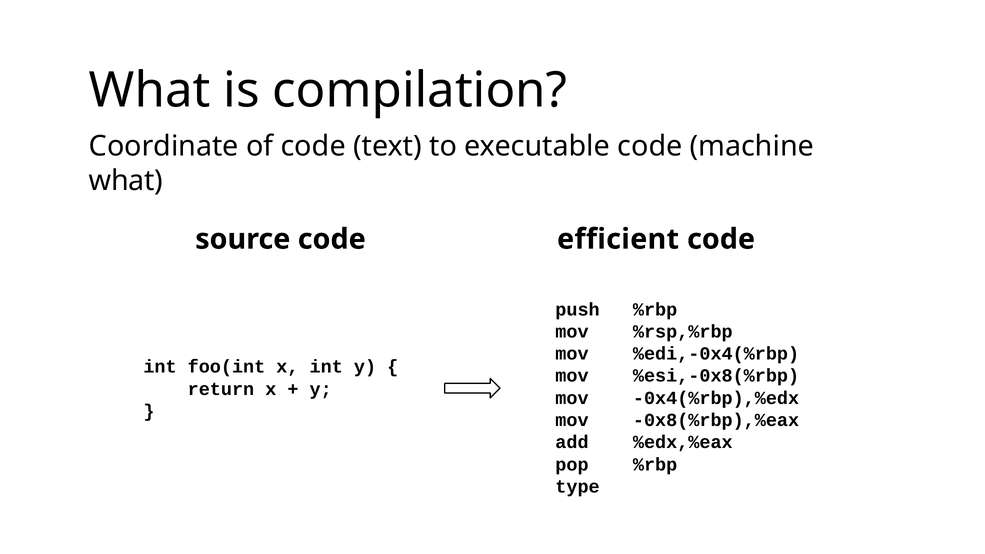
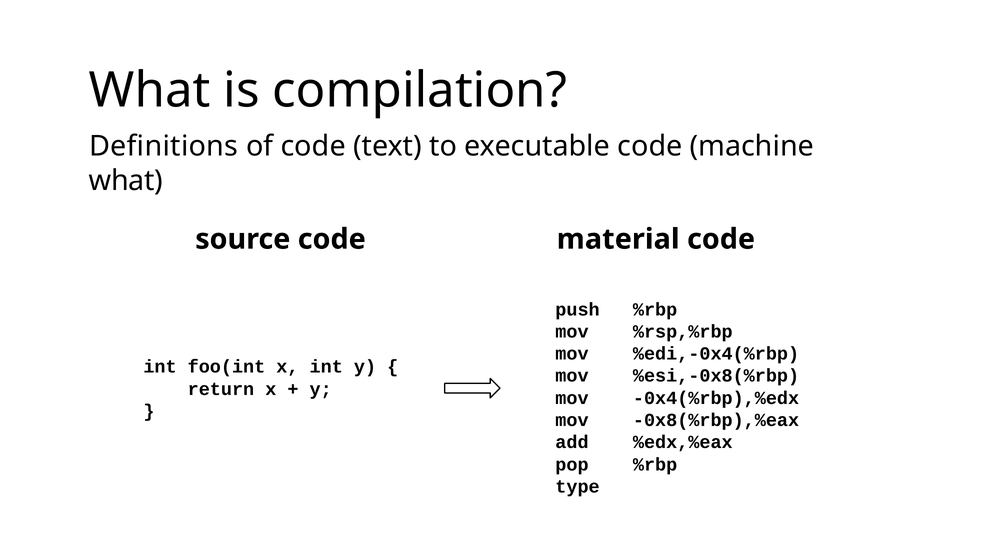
Coordinate: Coordinate -> Definitions
efficient: efficient -> material
